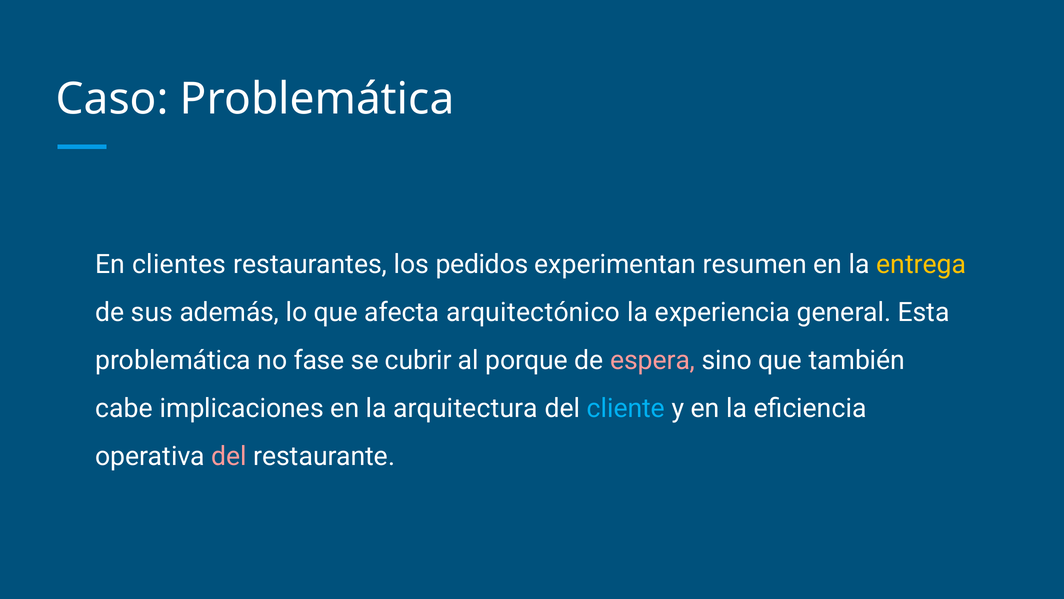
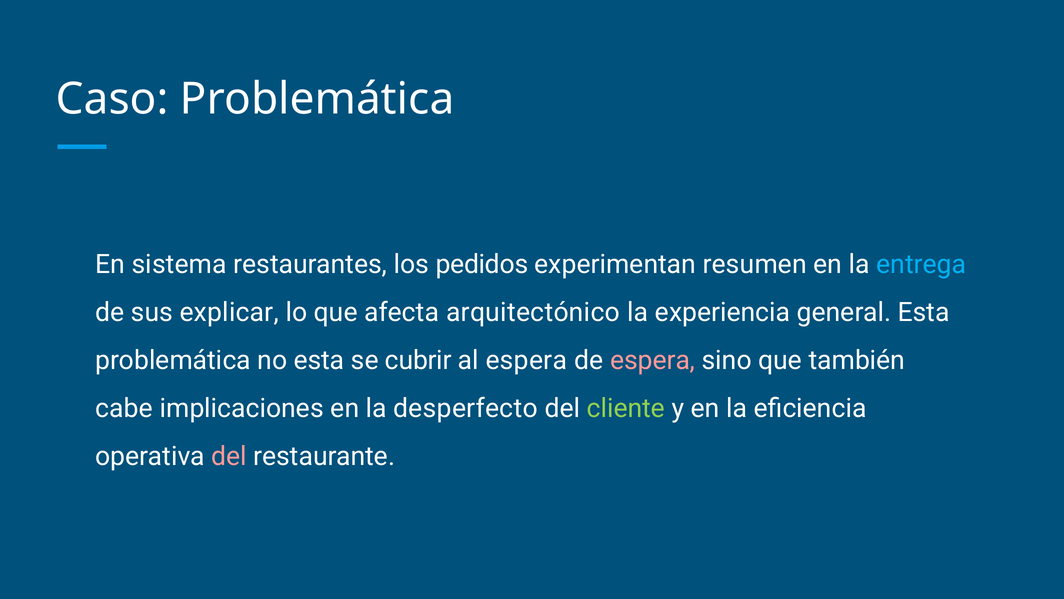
clientes: clientes -> sistema
entrega colour: yellow -> light blue
además: además -> explicar
no fase: fase -> esta
al porque: porque -> espera
arquitectura: arquitectura -> desperfecto
cliente colour: light blue -> light green
